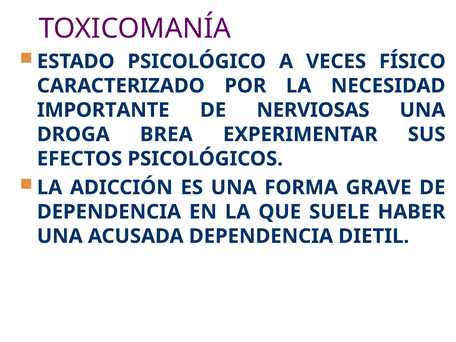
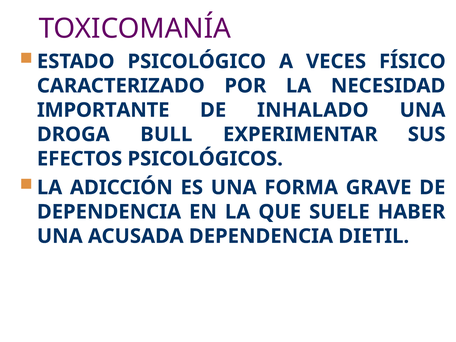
NERVIOSAS: NERVIOSAS -> INHALADO
BREA: BREA -> BULL
